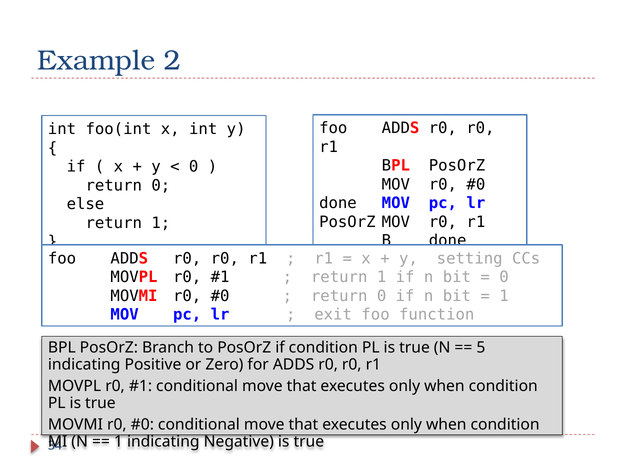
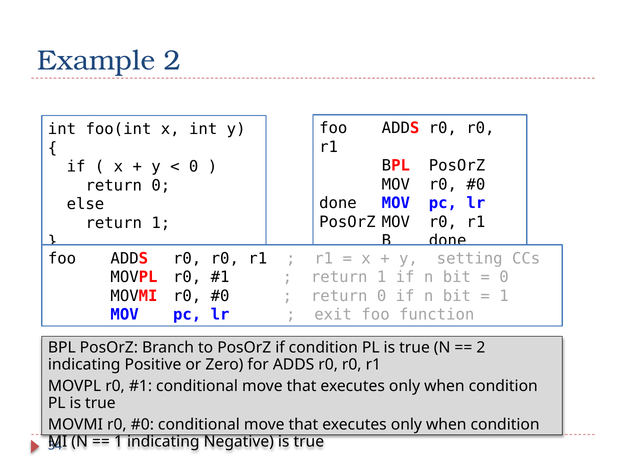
5 at (481, 348): 5 -> 2
